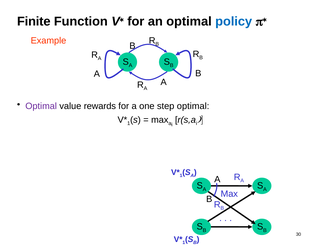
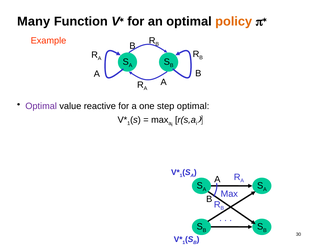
Finite: Finite -> Many
policy colour: blue -> orange
rewards: rewards -> reactive
